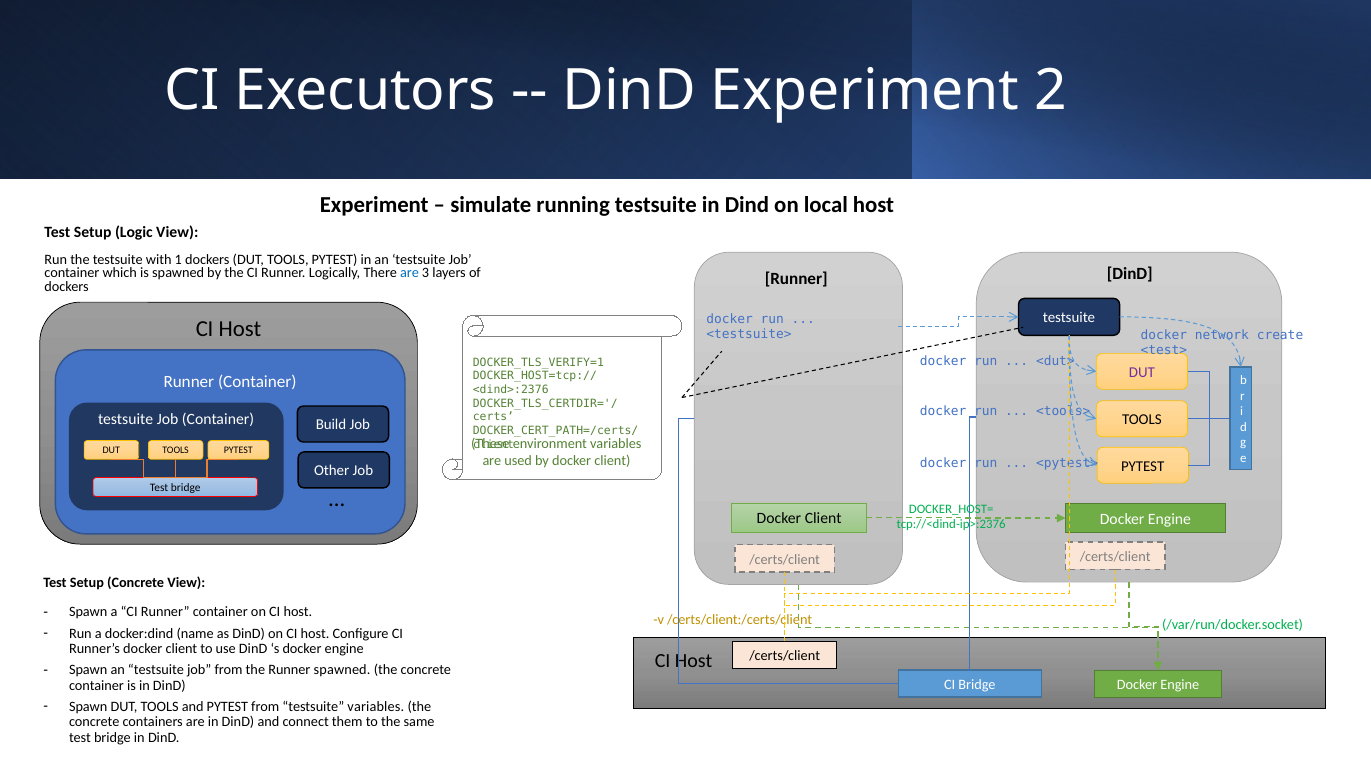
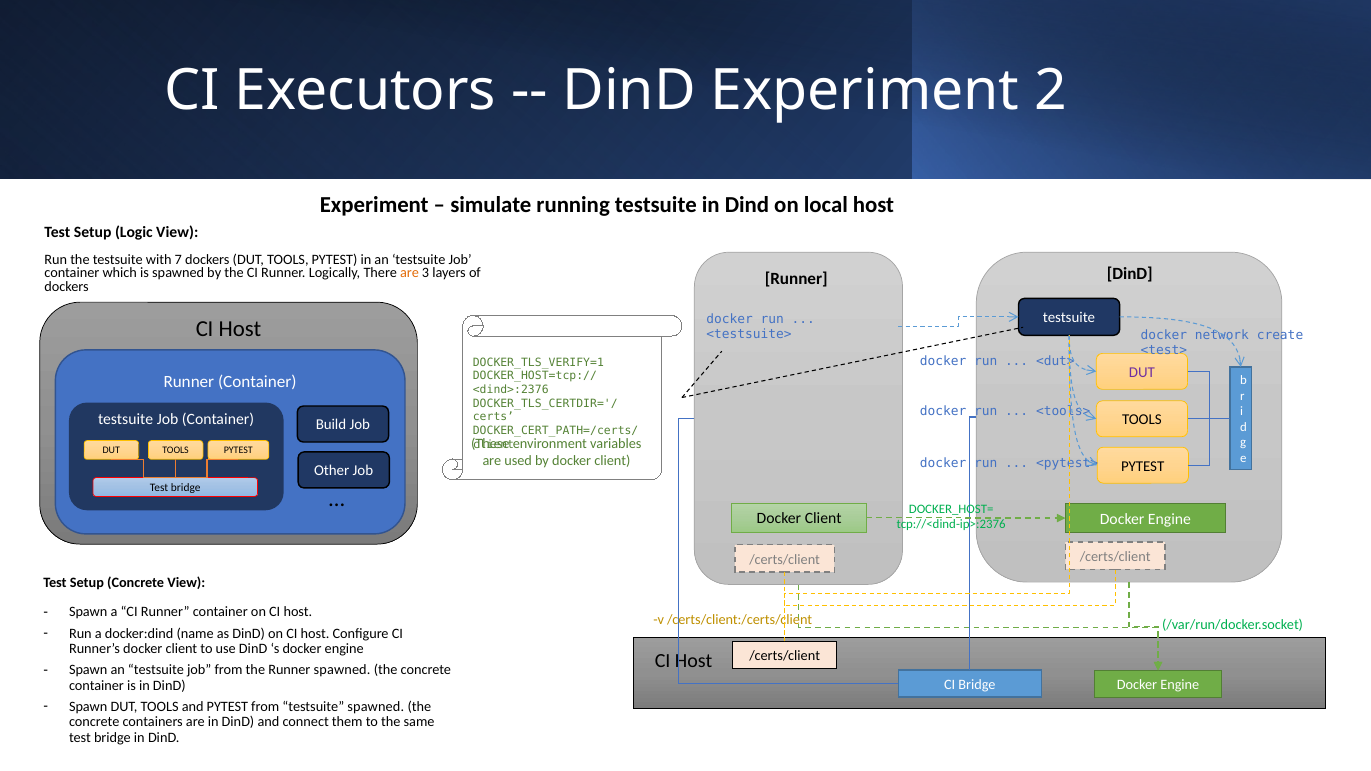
1: 1 -> 7
are at (409, 273) colour: blue -> orange
testsuite variables: variables -> spawned
